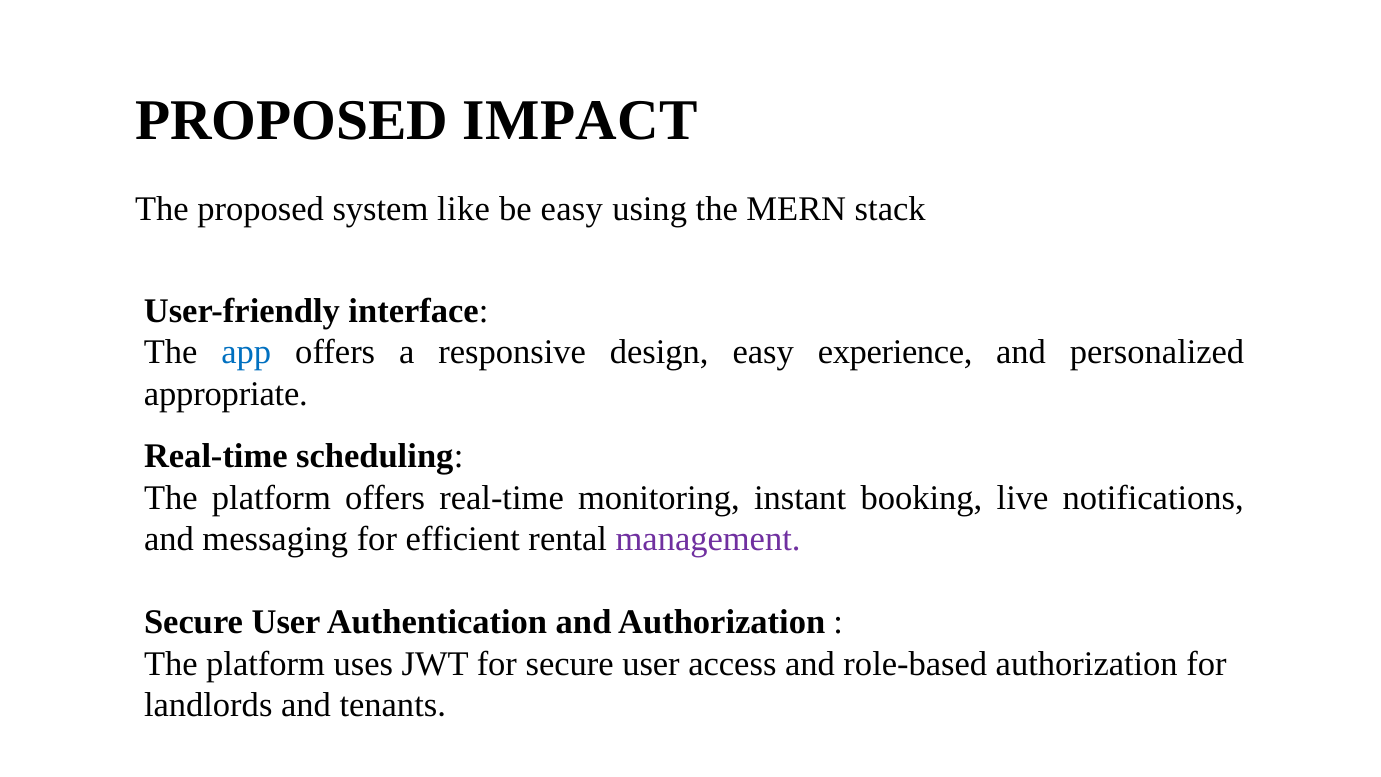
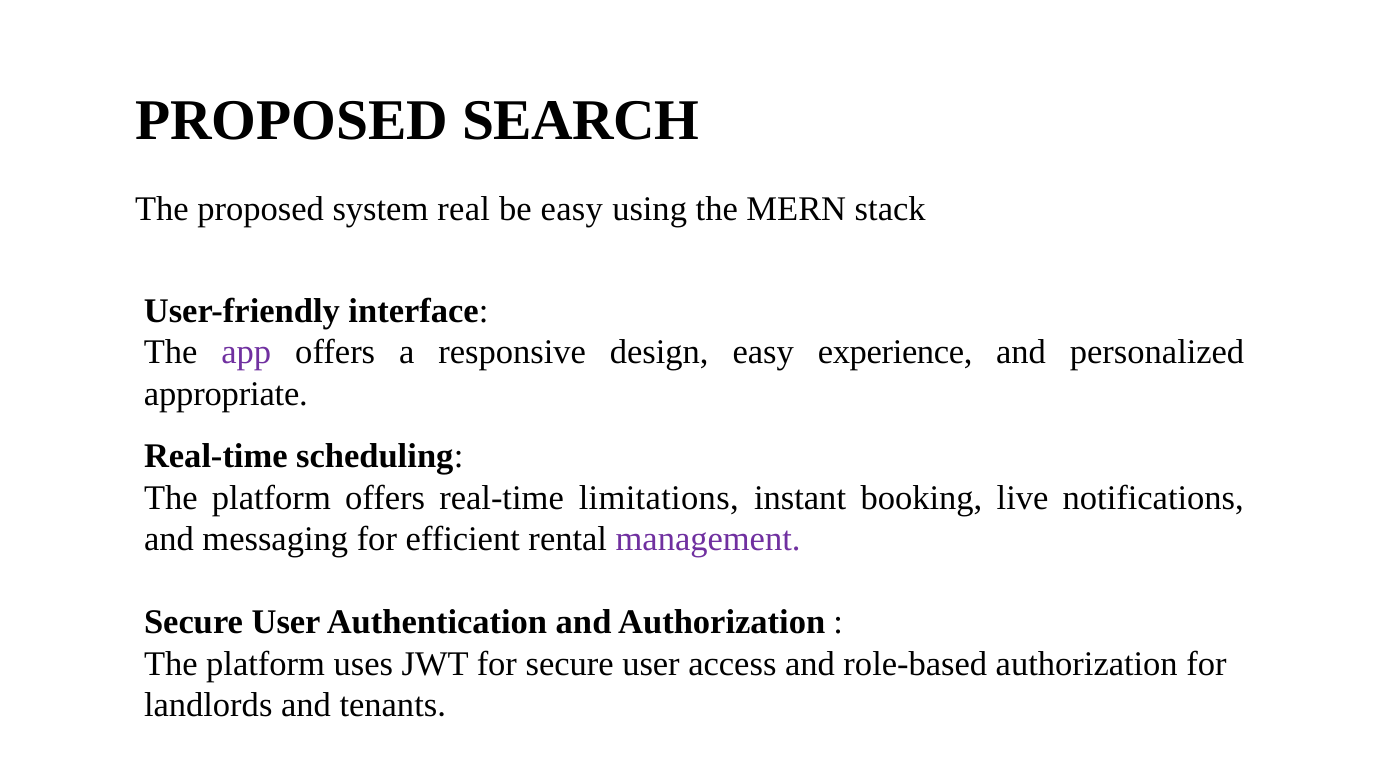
IMPACT: IMPACT -> SEARCH
like: like -> real
app colour: blue -> purple
monitoring: monitoring -> limitations
